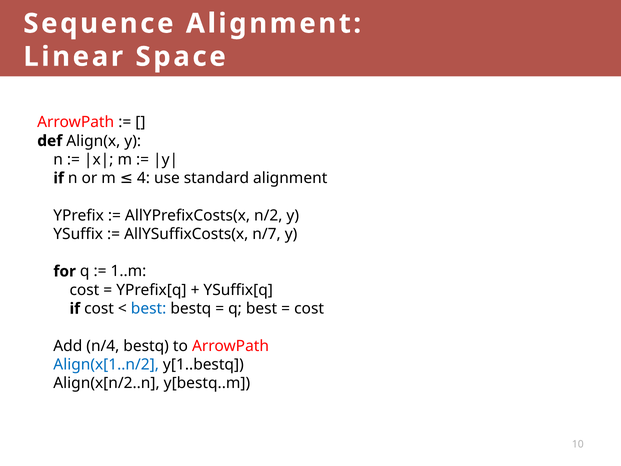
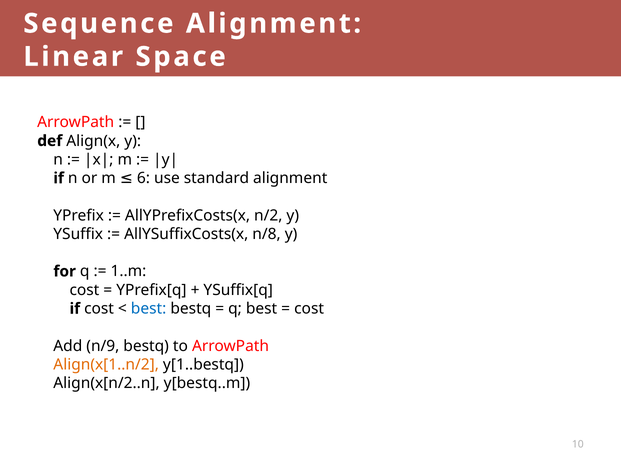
4: 4 -> 6
n/7: n/7 -> n/8
n/4: n/4 -> n/9
Align(x[1..n/2 colour: blue -> orange
